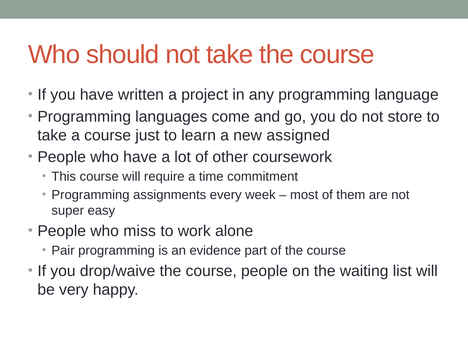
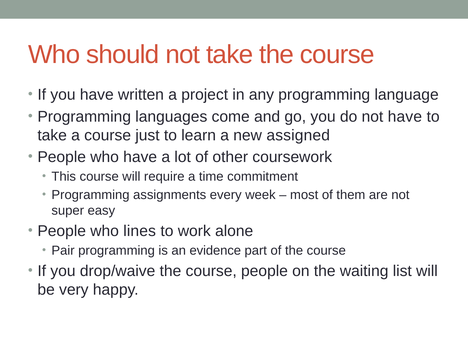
not store: store -> have
miss: miss -> lines
